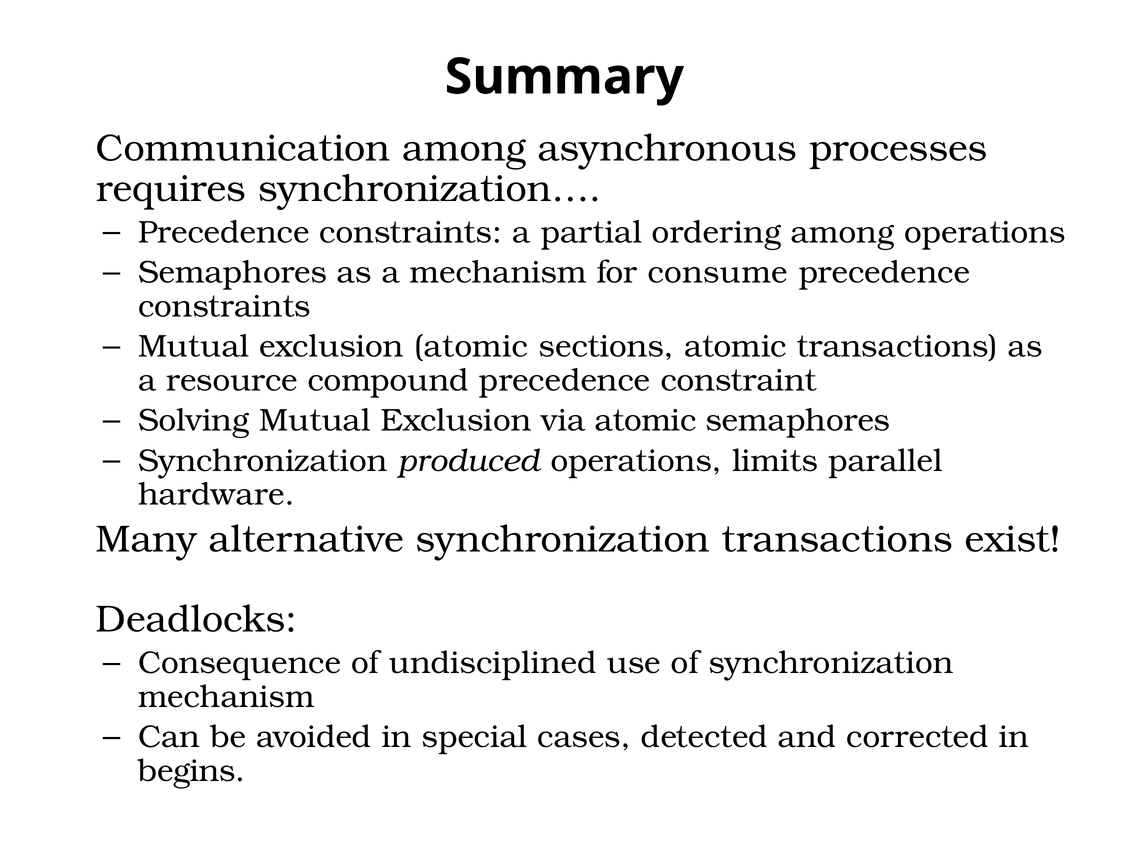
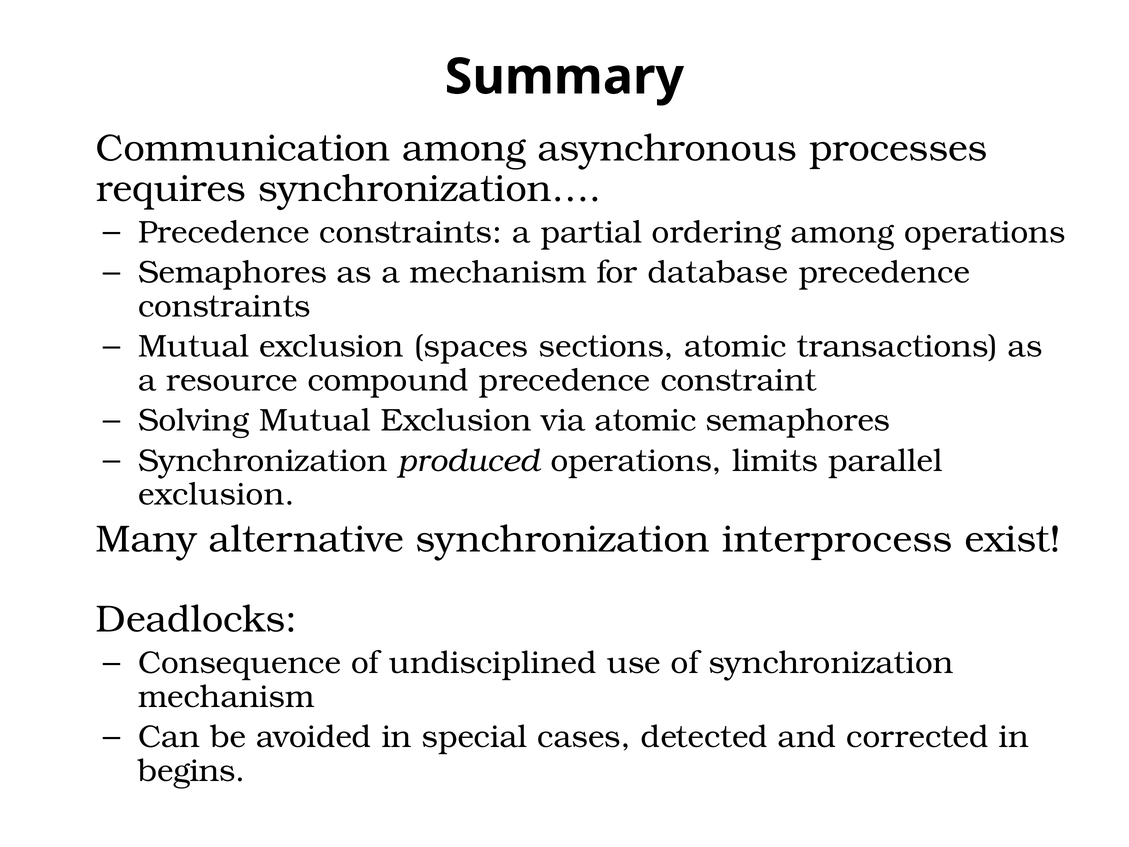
consume: consume -> database
exclusion atomic: atomic -> spaces
hardware at (216, 494): hardware -> exclusion
synchronization transactions: transactions -> interprocess
